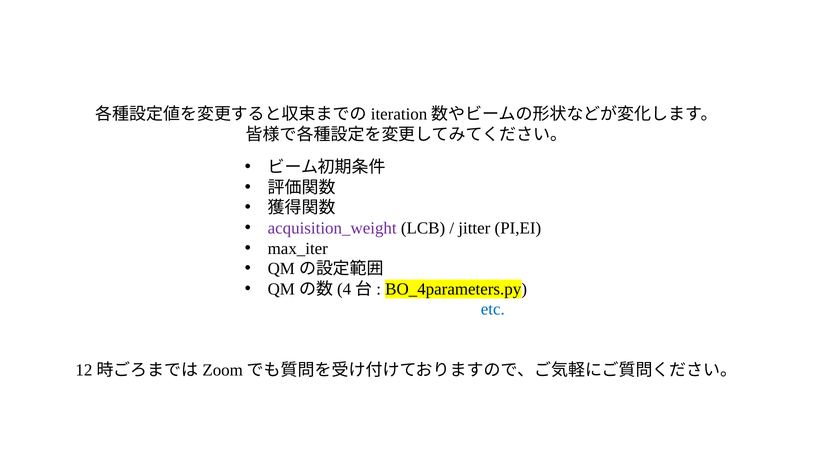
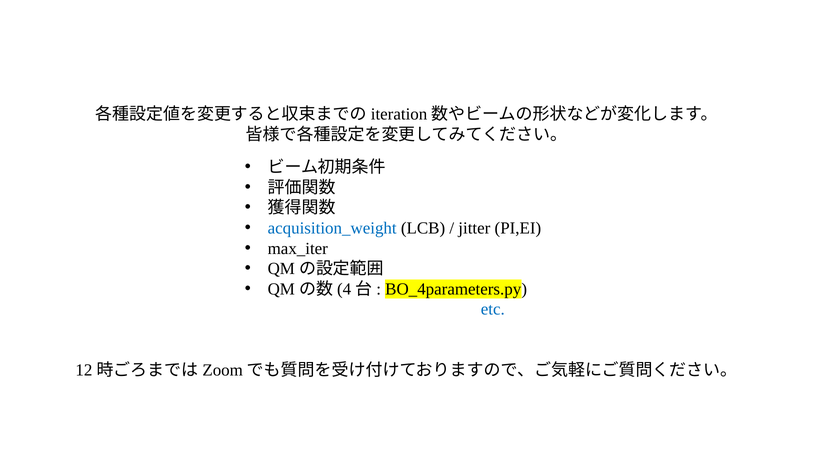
acquisition_weight colour: purple -> blue
